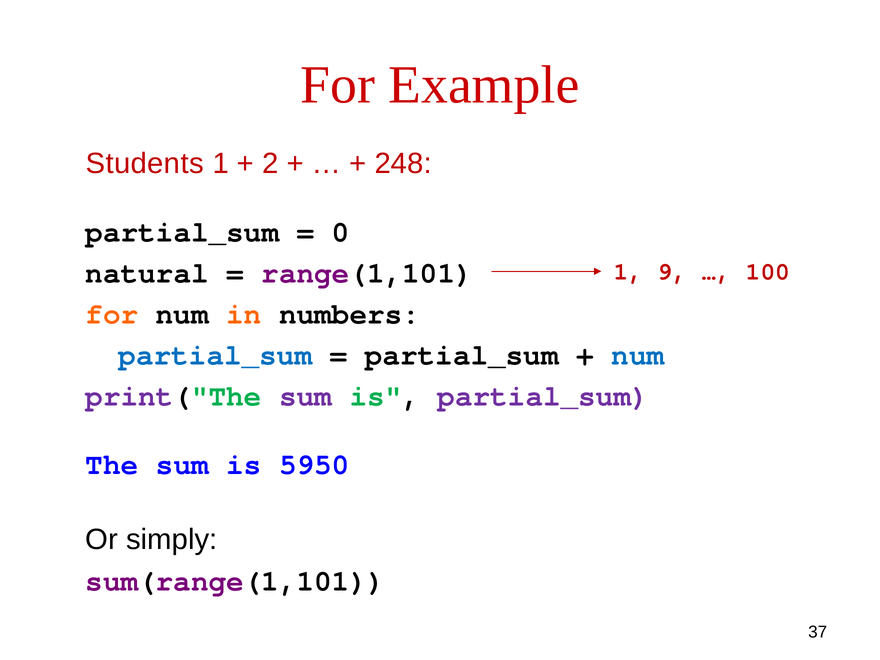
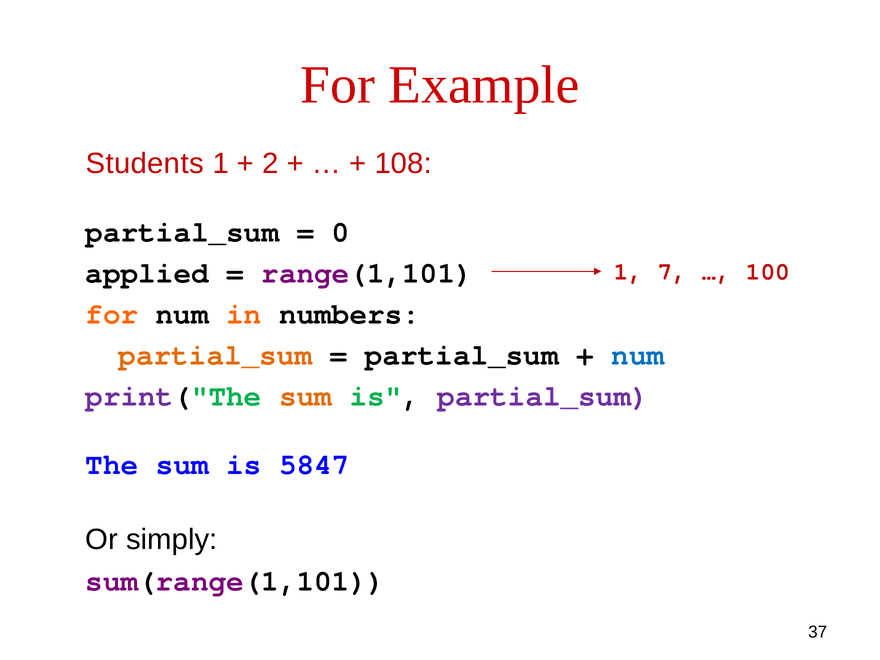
248: 248 -> 108
natural: natural -> applied
9: 9 -> 7
partial_sum at (215, 355) colour: blue -> orange
sum at (306, 396) colour: purple -> orange
5950: 5950 -> 5847
